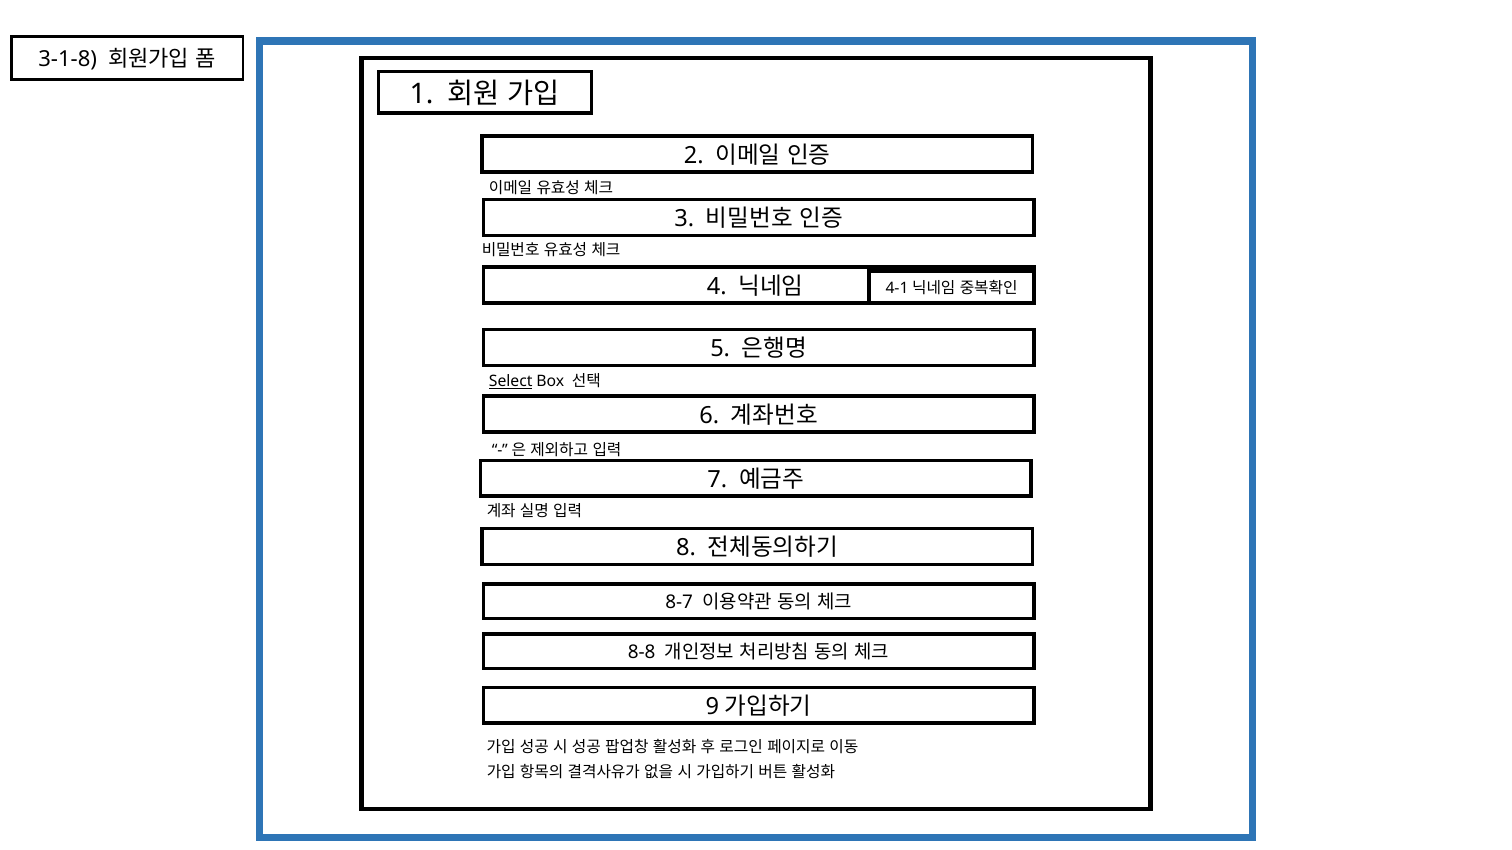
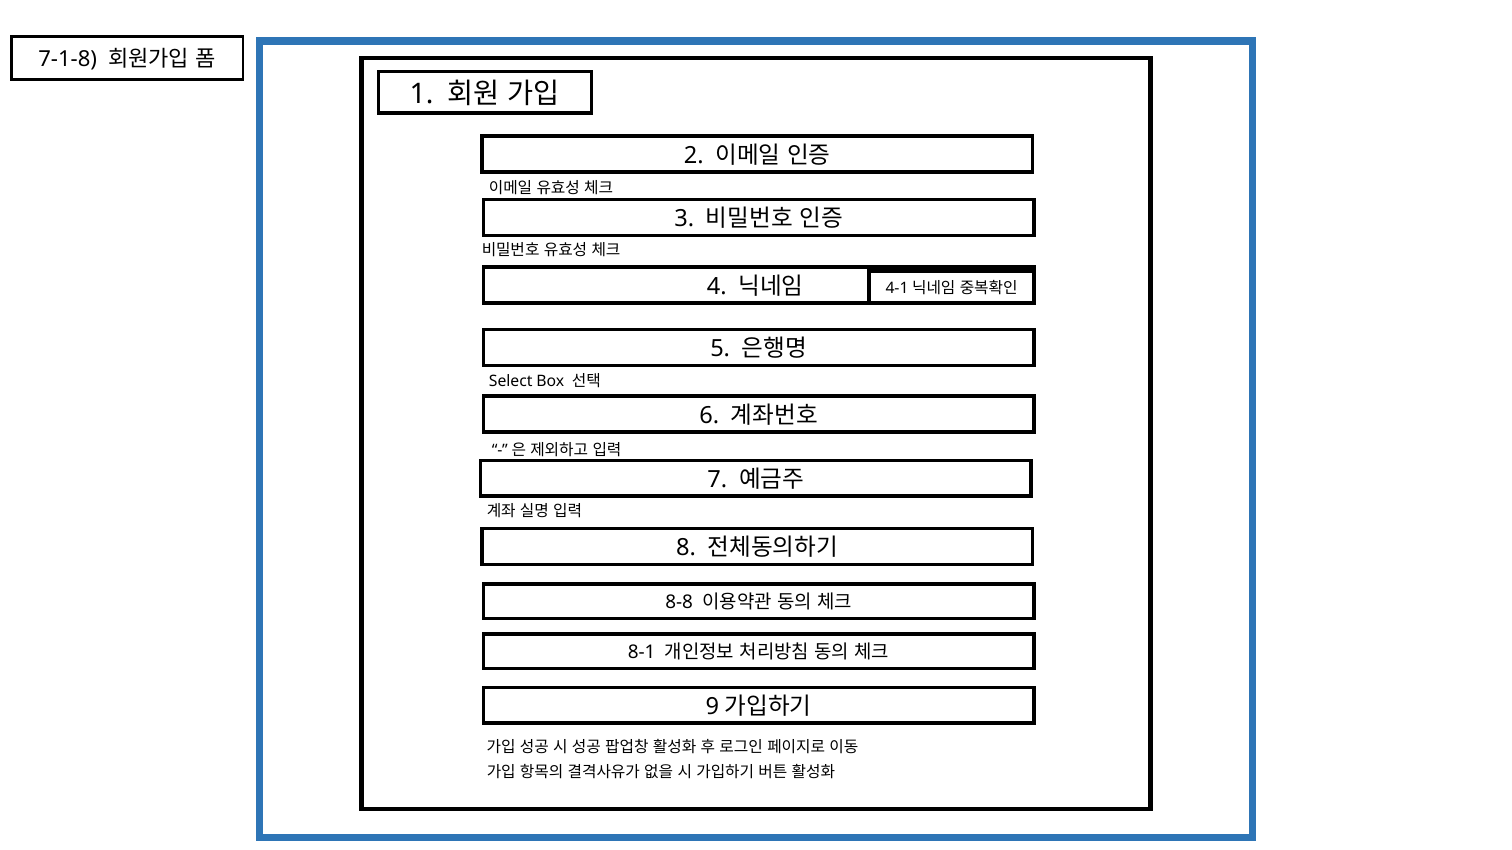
3-1-8: 3-1-8 -> 7-1-8
Select underline: present -> none
8-7: 8-7 -> 8-8
8-8: 8-8 -> 8-1
